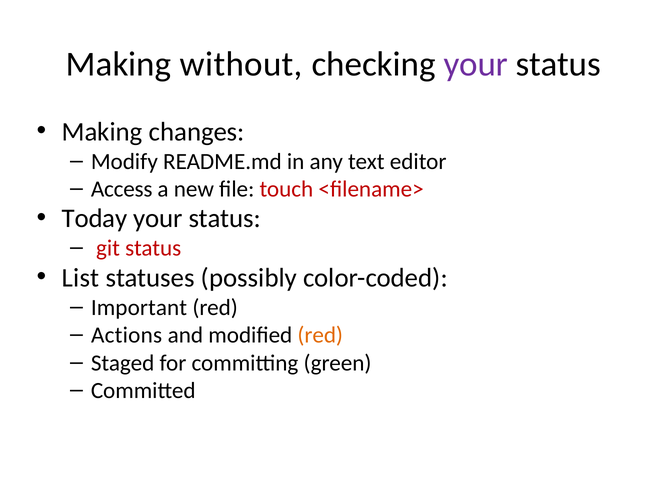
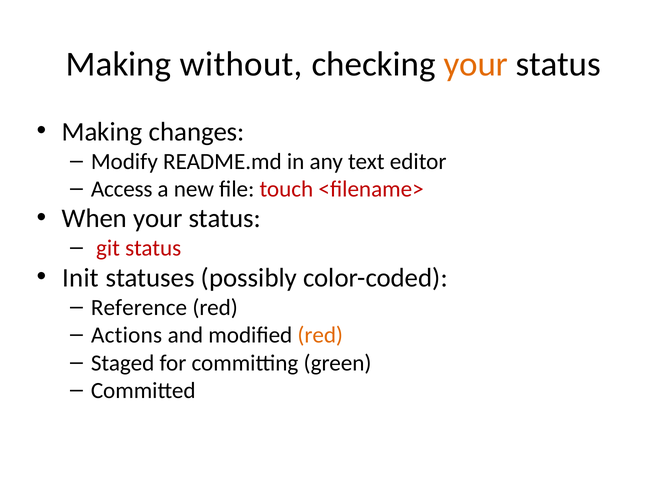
your at (476, 64) colour: purple -> orange
Today: Today -> When
List: List -> Init
Important: Important -> Reference
